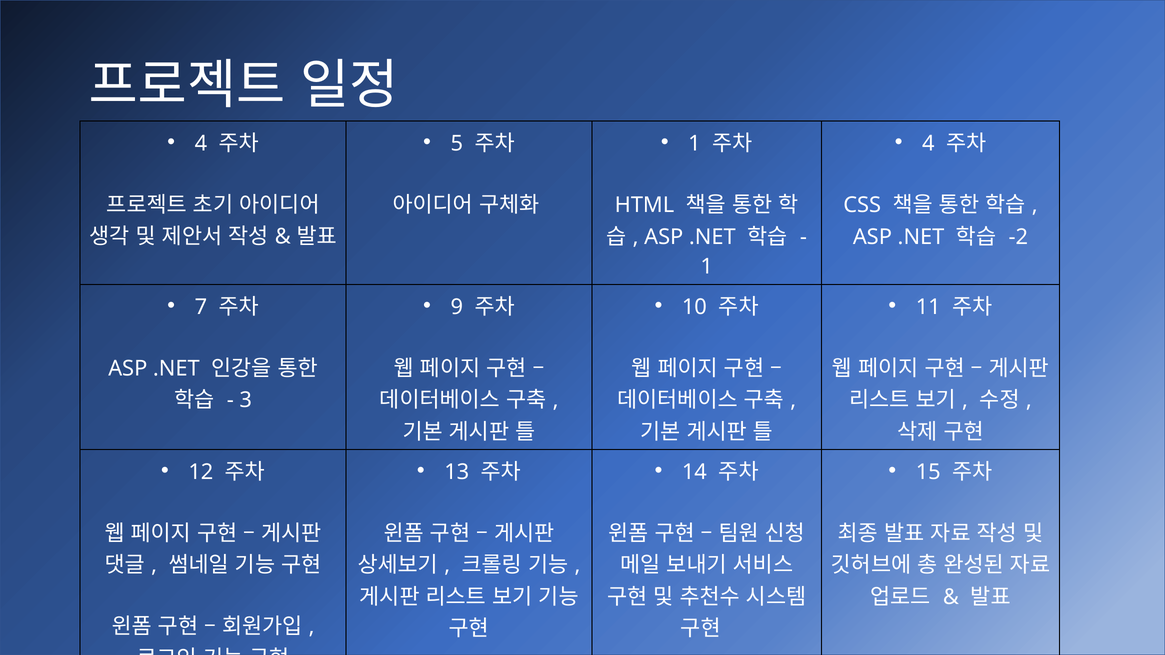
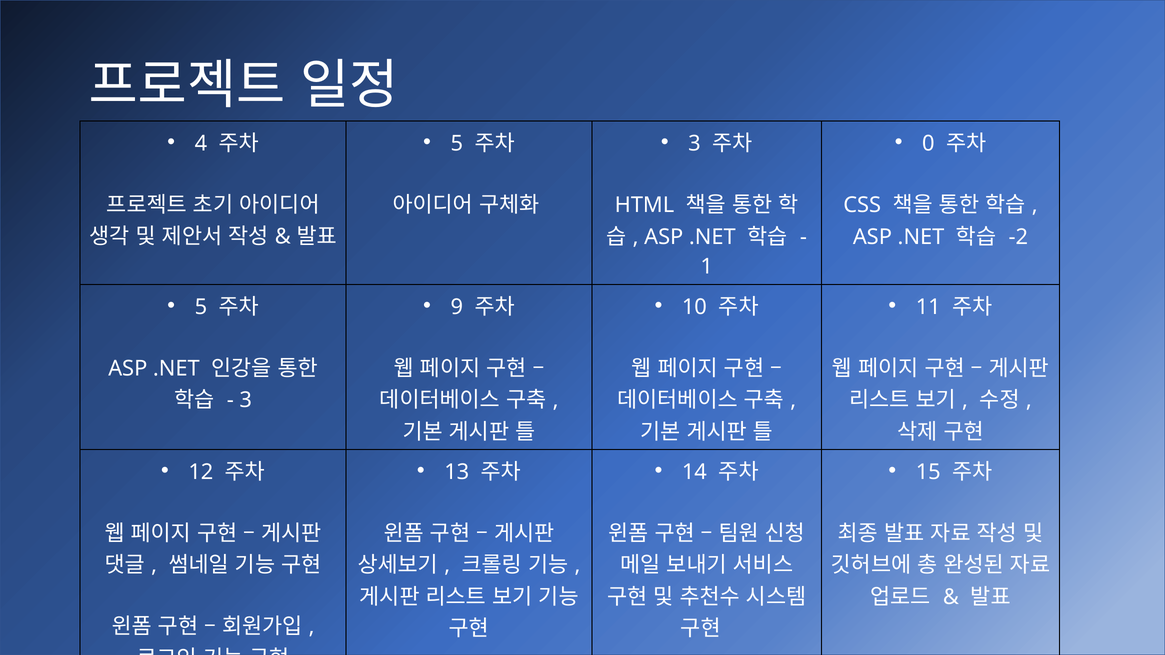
1 at (694, 144): 1 -> 3
4 at (928, 144): 4 -> 0
7 at (201, 307): 7 -> 5
